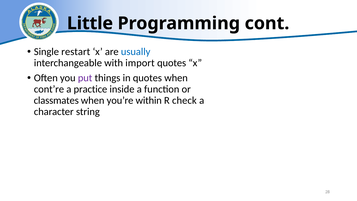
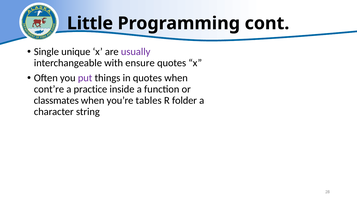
restart: restart -> unique
usually colour: blue -> purple
import: import -> ensure
within: within -> tables
check: check -> folder
